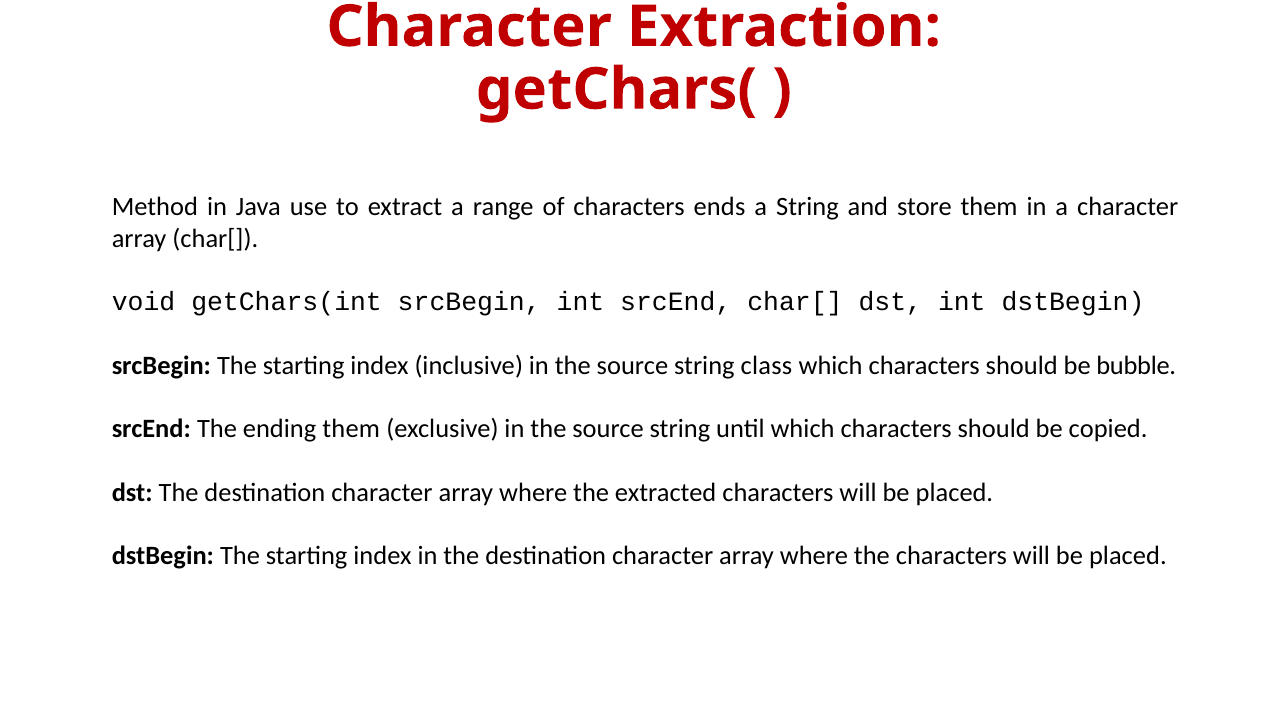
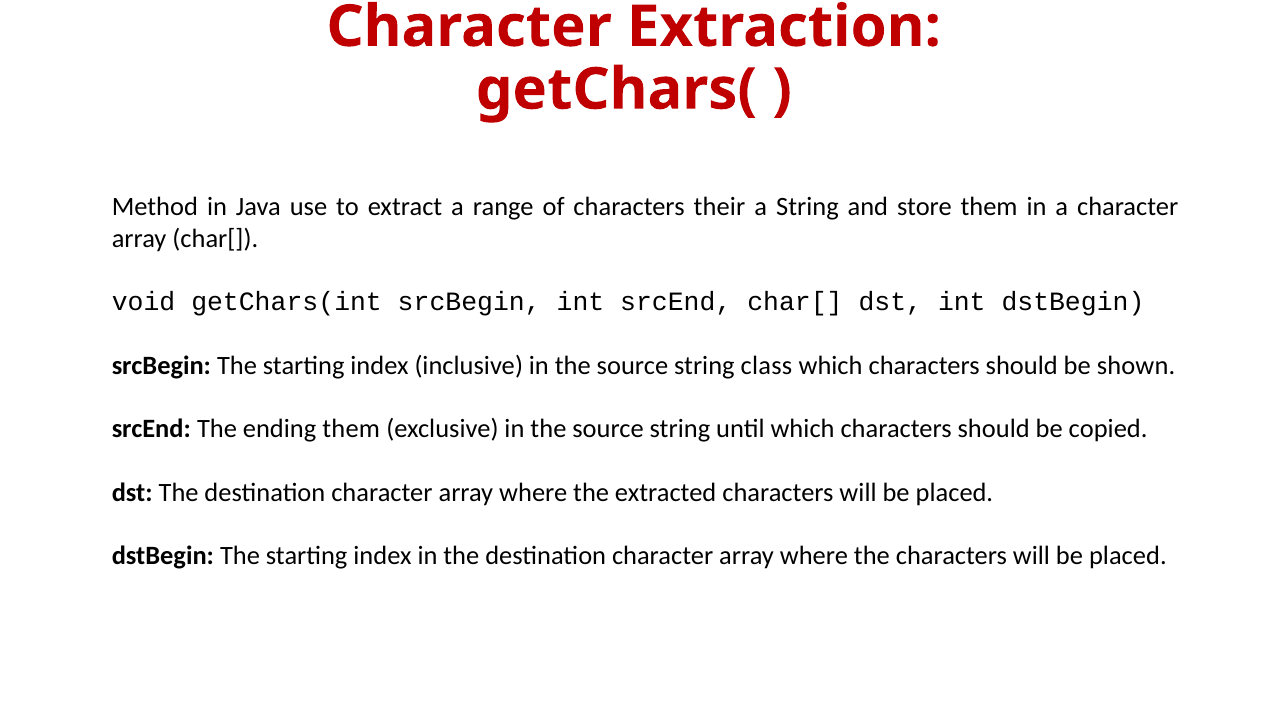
ends: ends -> their
bubble: bubble -> shown
